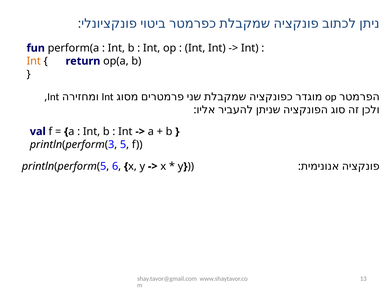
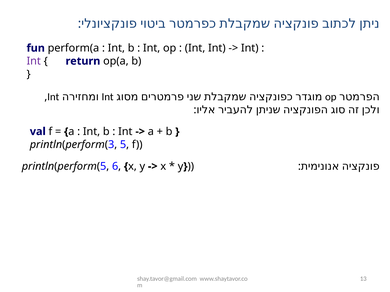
Int at (34, 61) colour: orange -> purple
